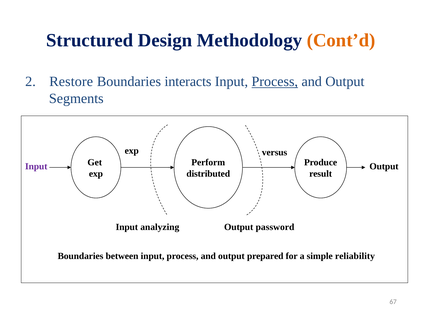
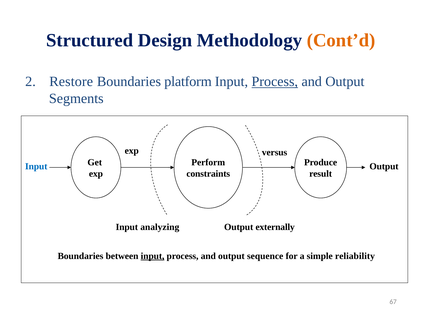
interacts: interacts -> platform
Input at (36, 167) colour: purple -> blue
distributed: distributed -> constraints
password: password -> externally
input at (153, 256) underline: none -> present
prepared: prepared -> sequence
